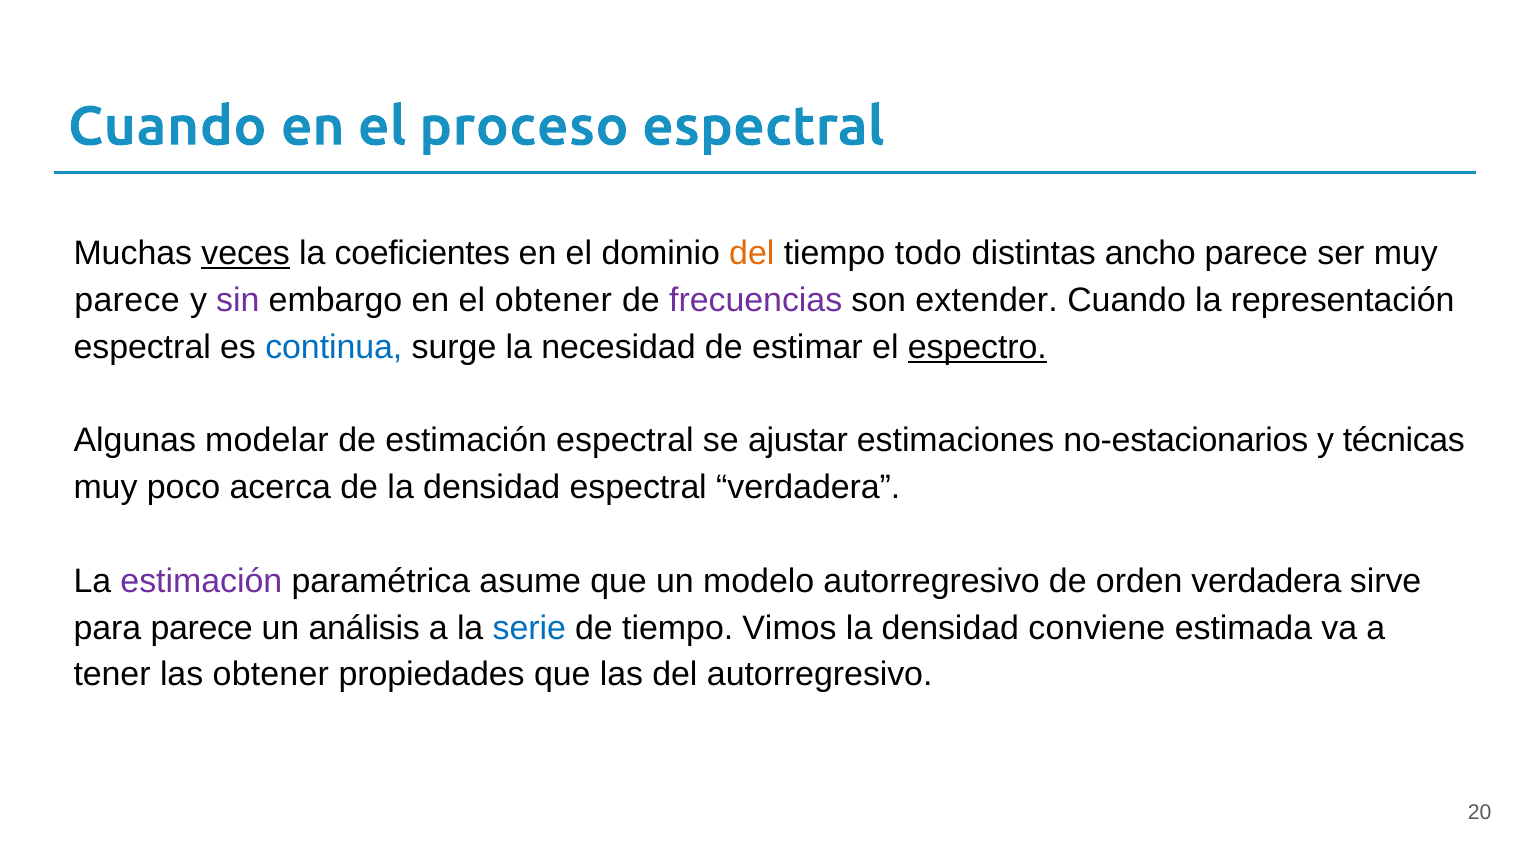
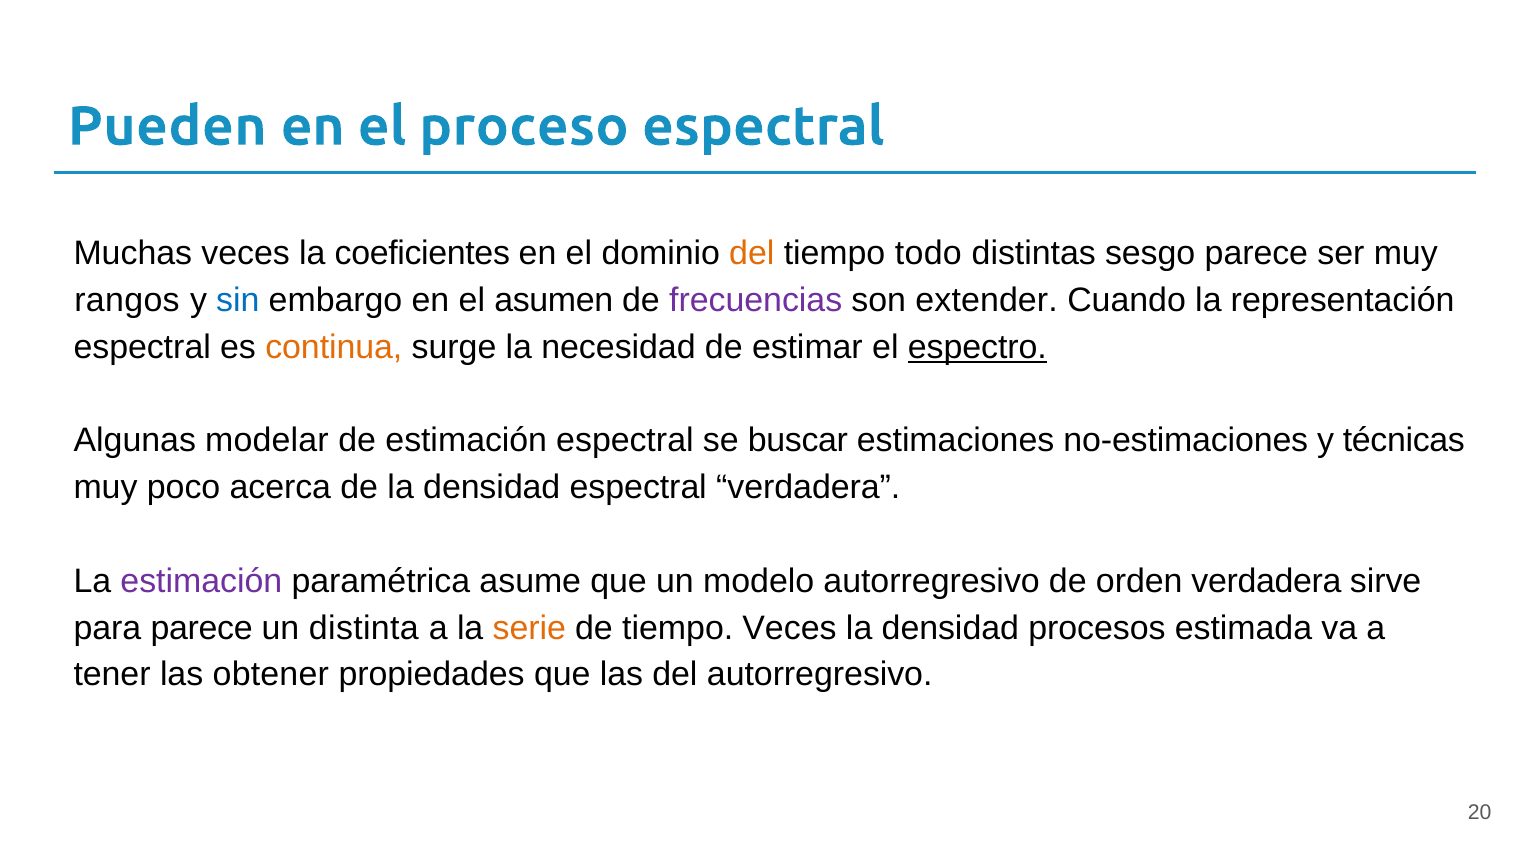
Cuando at (167, 127): Cuando -> Pueden
veces at (246, 254) underline: present -> none
ancho: ancho -> sesgo
parece at (127, 300): parece -> rangos
sin colour: purple -> blue
el obtener: obtener -> asumen
continua colour: blue -> orange
ajustar: ajustar -> buscar
no-estacionarios: no-estacionarios -> no-estimaciones
análisis: análisis -> distinta
serie colour: blue -> orange
tiempo Vimos: Vimos -> Veces
conviene: conviene -> procesos
